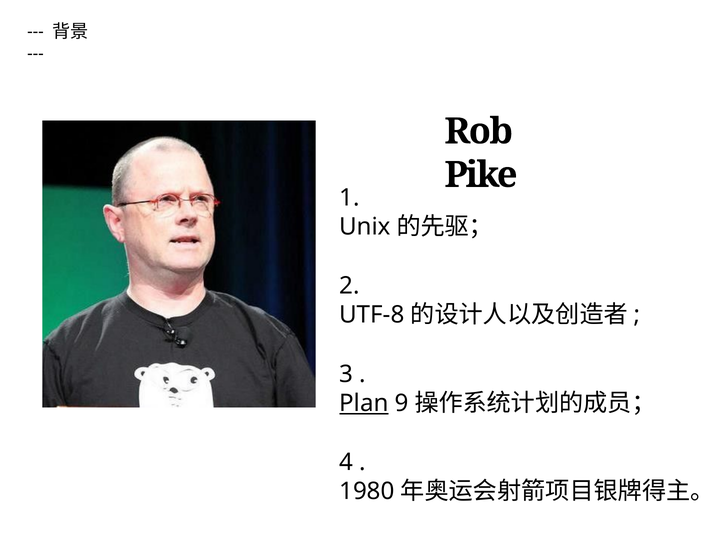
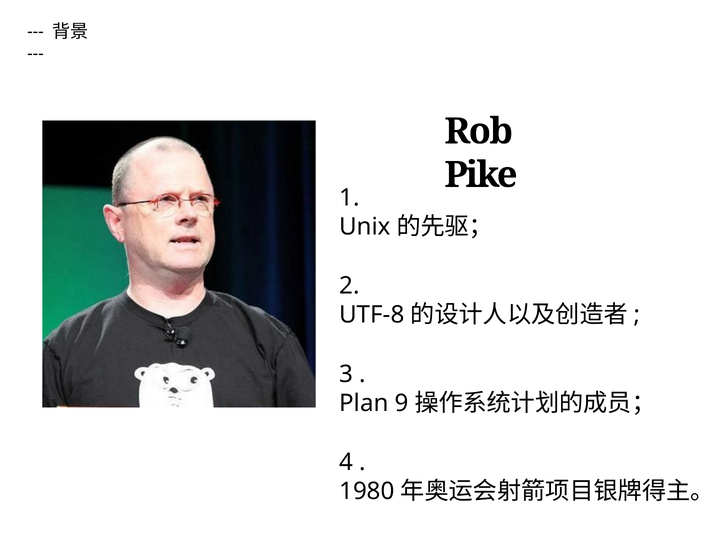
Plan underline: present -> none
